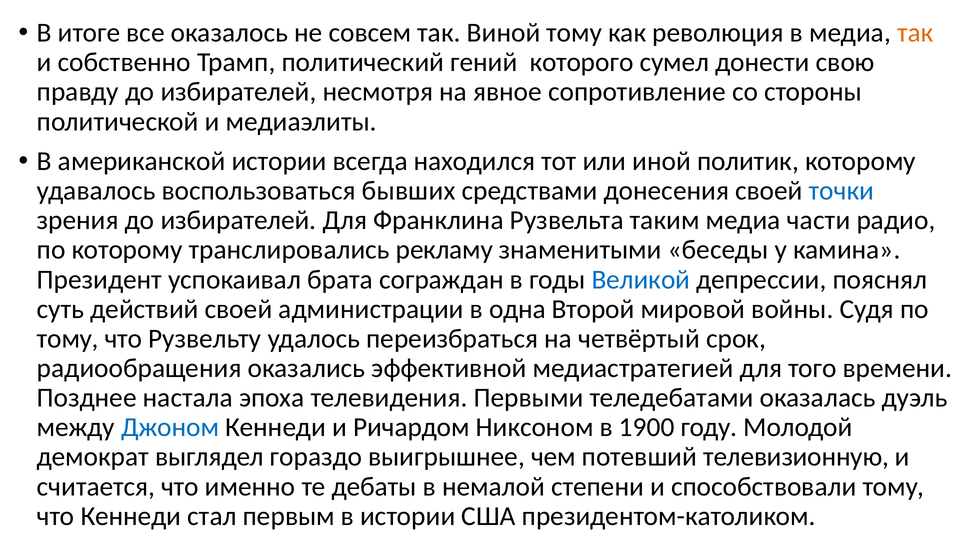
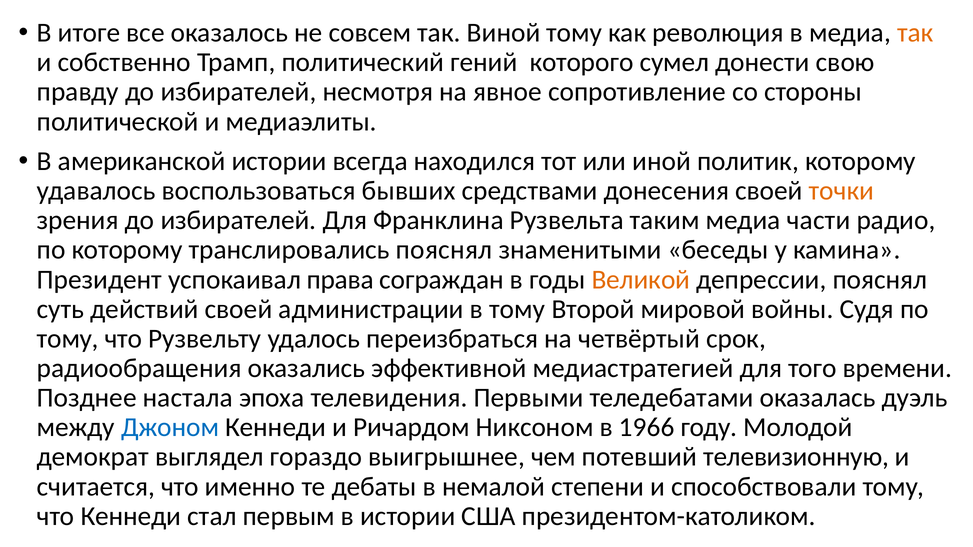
точки colour: blue -> orange
транслировались рекламу: рекламу -> пояснял
брата: брата -> права
Великой colour: blue -> orange
в одна: одна -> тому
1900: 1900 -> 1966
